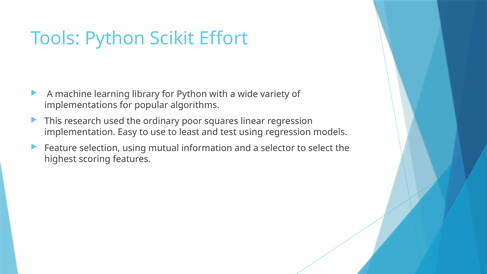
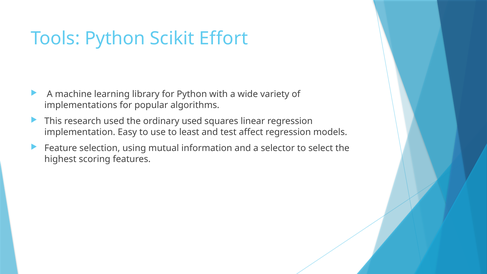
ordinary poor: poor -> used
test using: using -> affect
